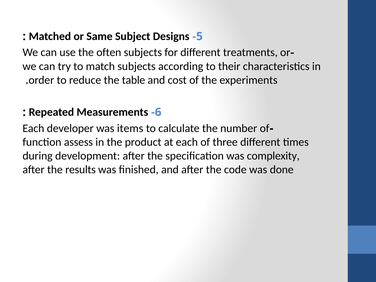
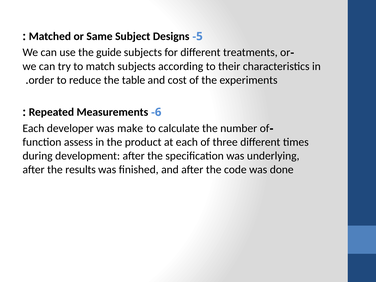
often: often -> guide
items: items -> make
complexity: complexity -> underlying
